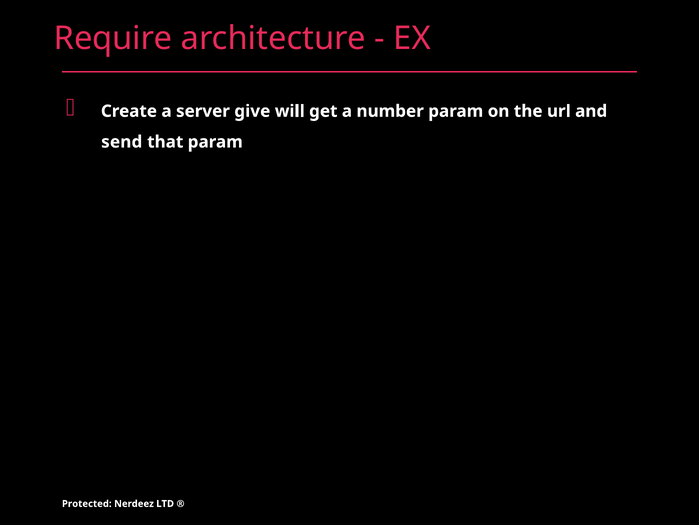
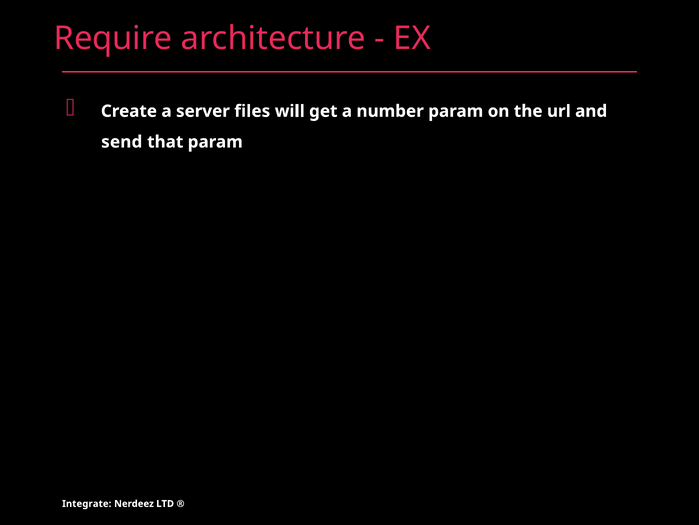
give: give -> files
Protected: Protected -> Integrate
